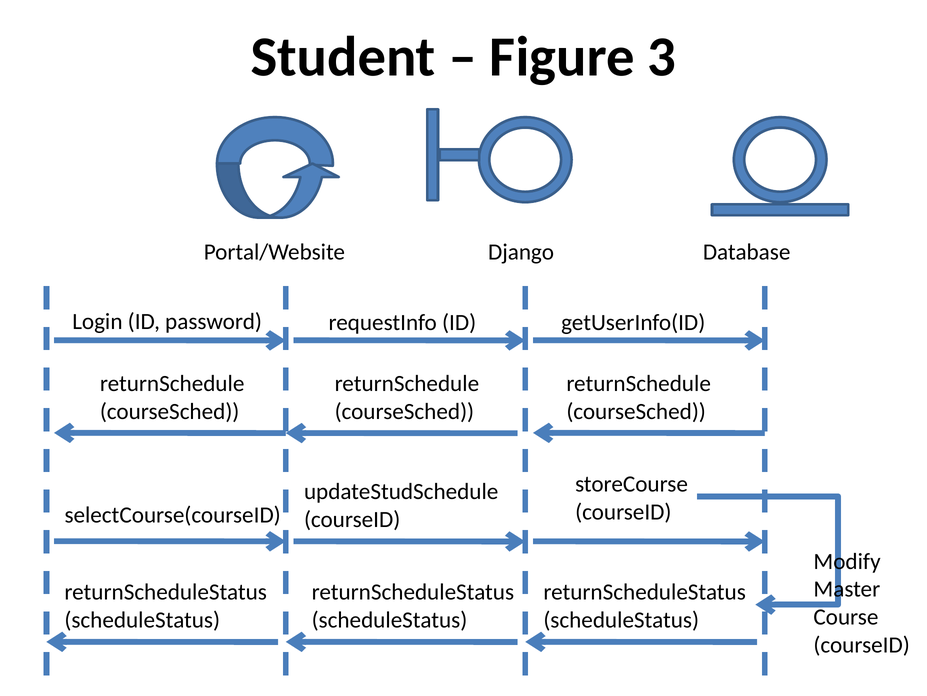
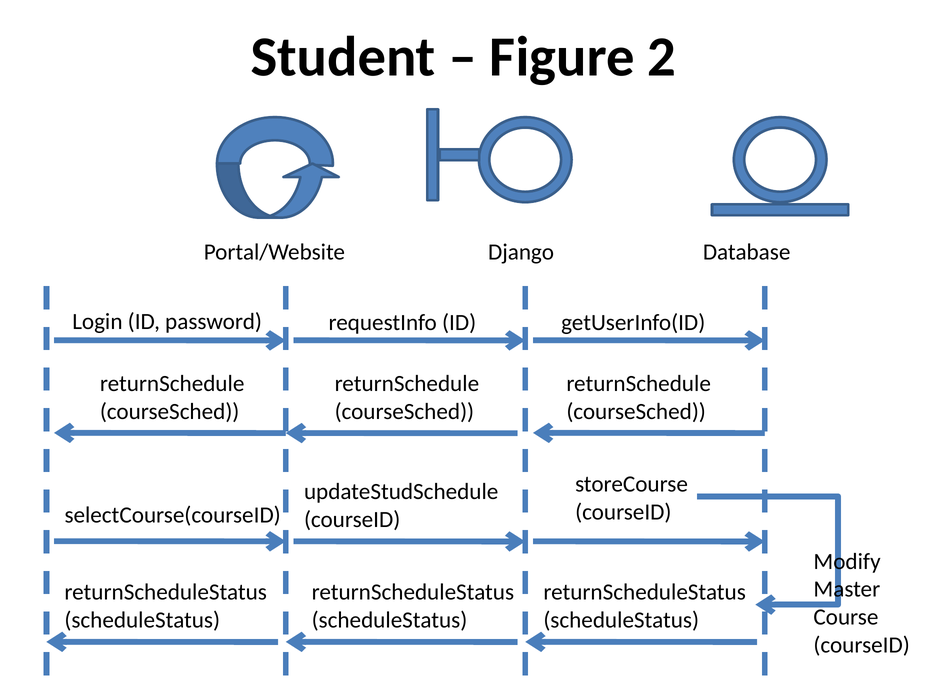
3: 3 -> 2
